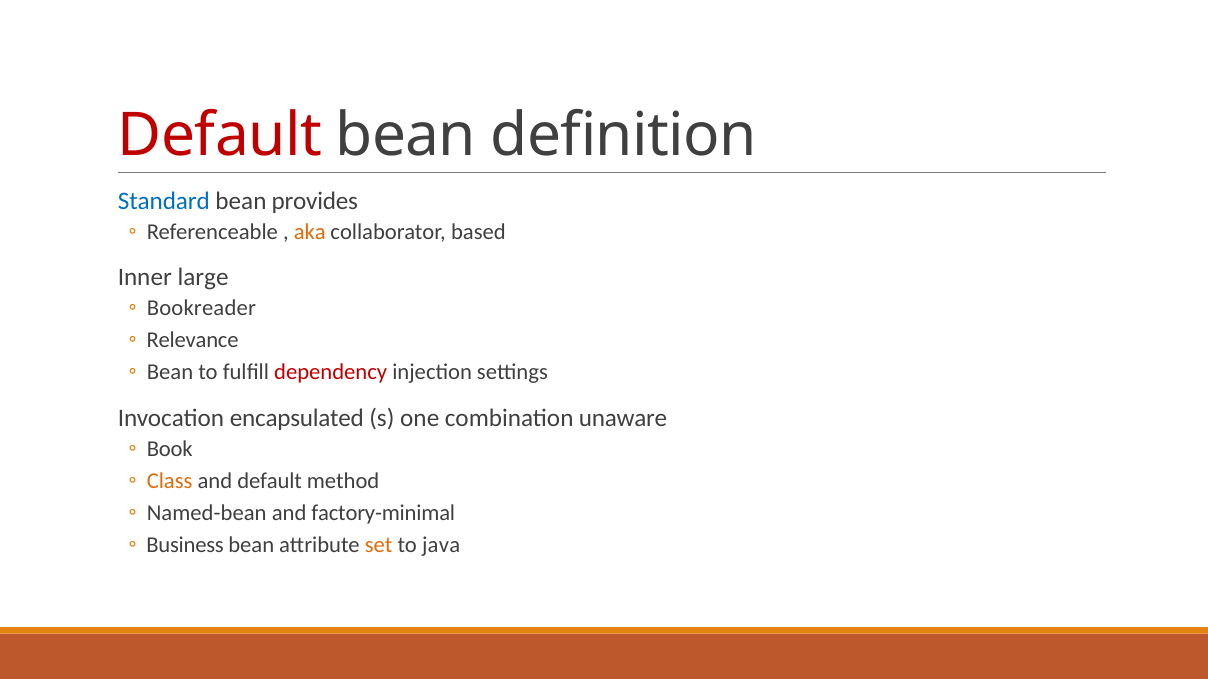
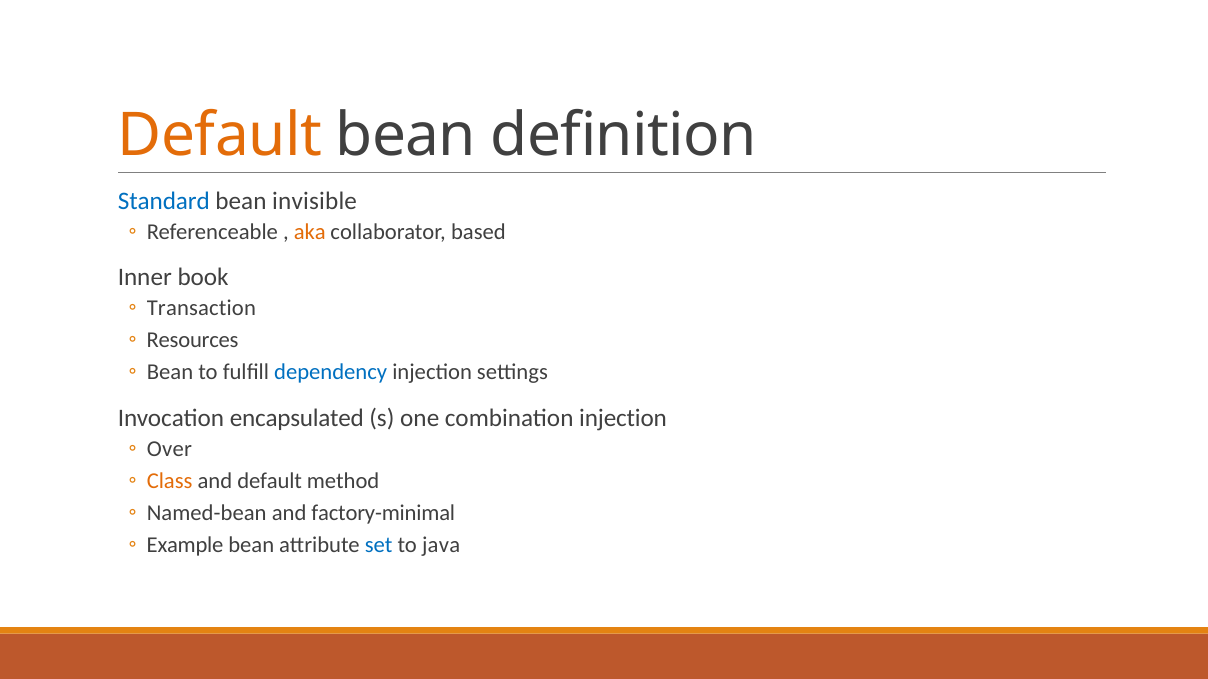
Default at (220, 135) colour: red -> orange
provides: provides -> invisible
large: large -> book
Bookreader: Bookreader -> Transaction
Relevance: Relevance -> Resources
dependency colour: red -> blue
combination unaware: unaware -> injection
Book: Book -> Over
Business: Business -> Example
set colour: orange -> blue
